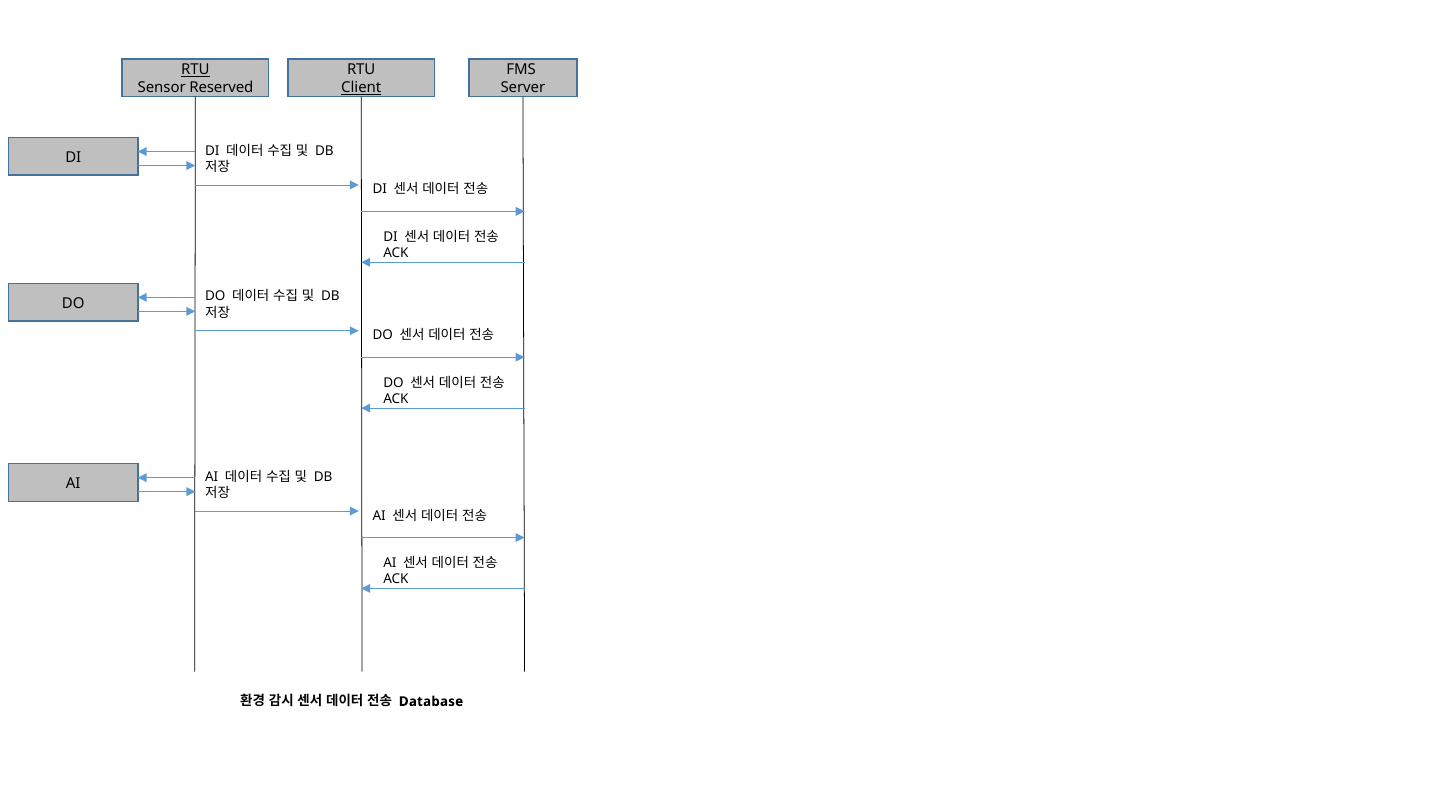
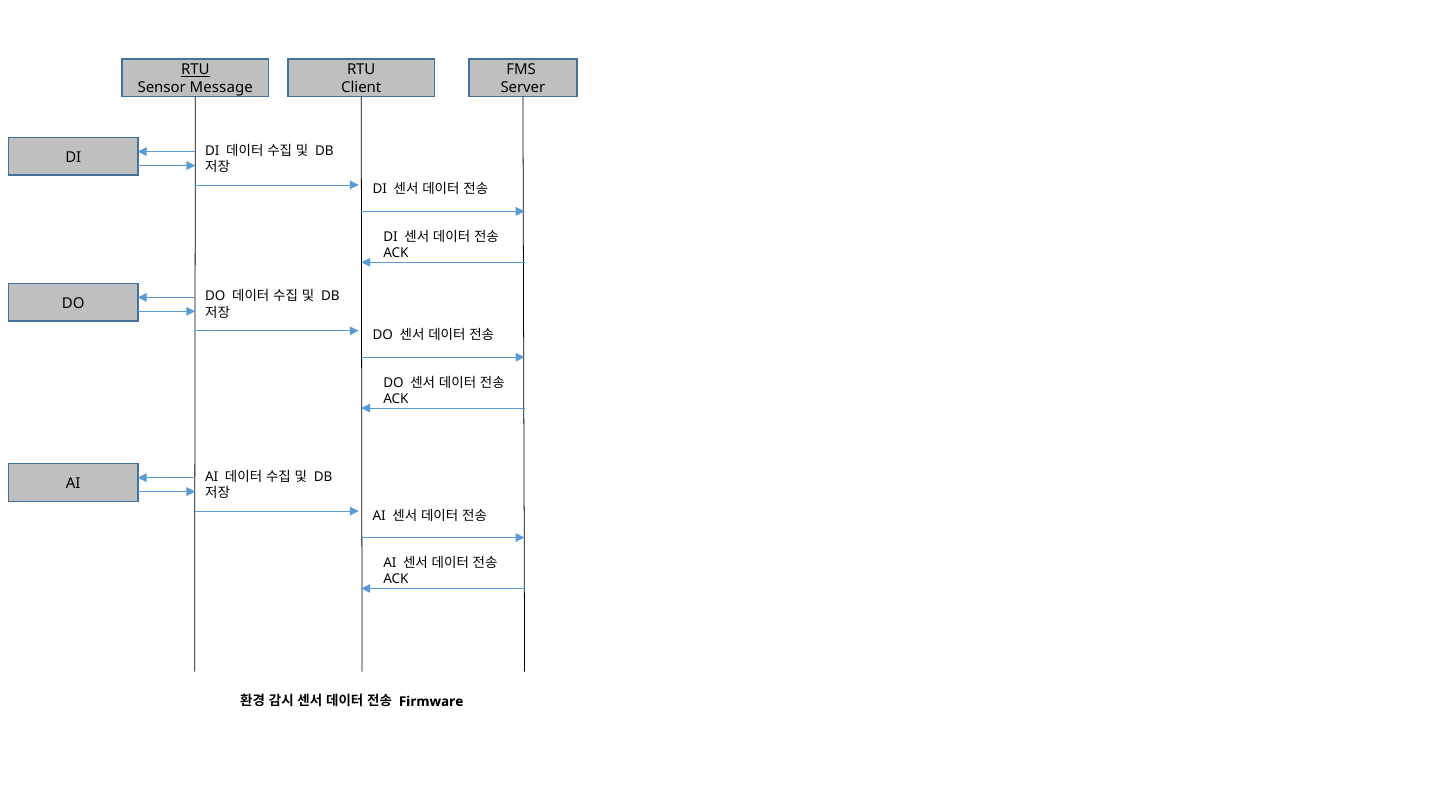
Reserved: Reserved -> Message
Client underline: present -> none
Database: Database -> Firmware
